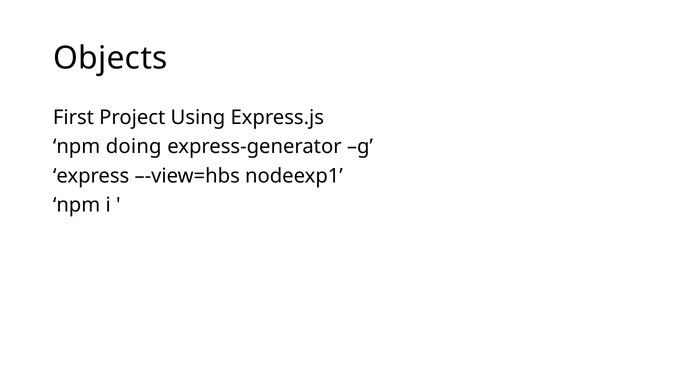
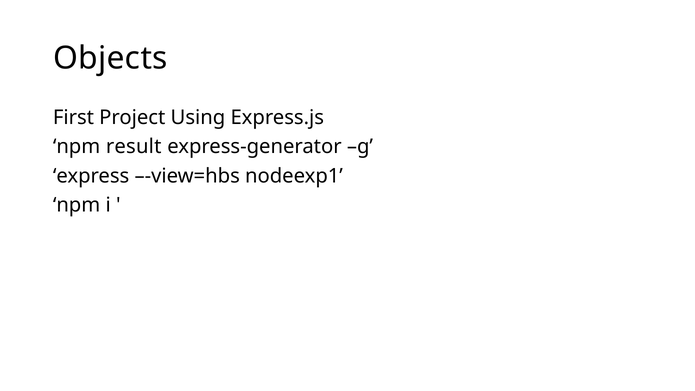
doing: doing -> result
